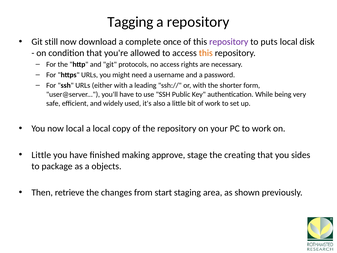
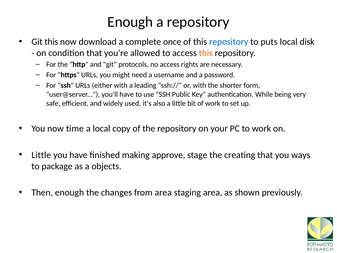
Tagging at (130, 22): Tagging -> Enough
Git still: still -> this
repository at (229, 42) colour: purple -> blue
now local: local -> time
sides: sides -> ways
Then retrieve: retrieve -> enough
from start: start -> area
